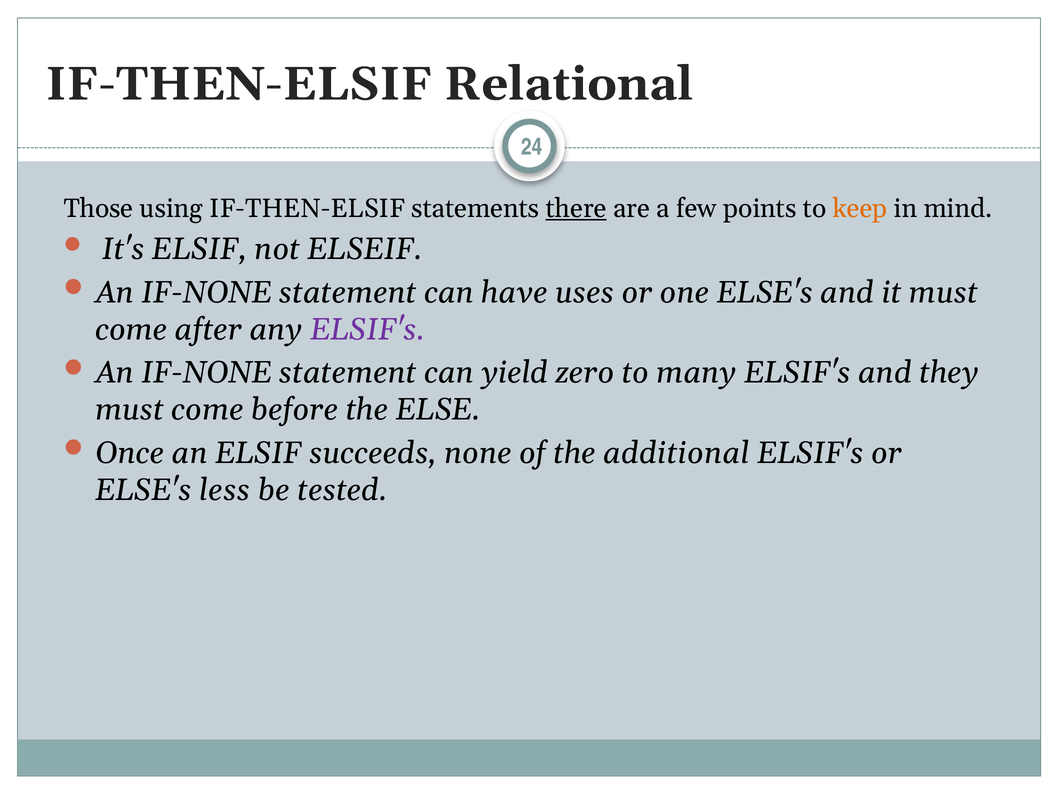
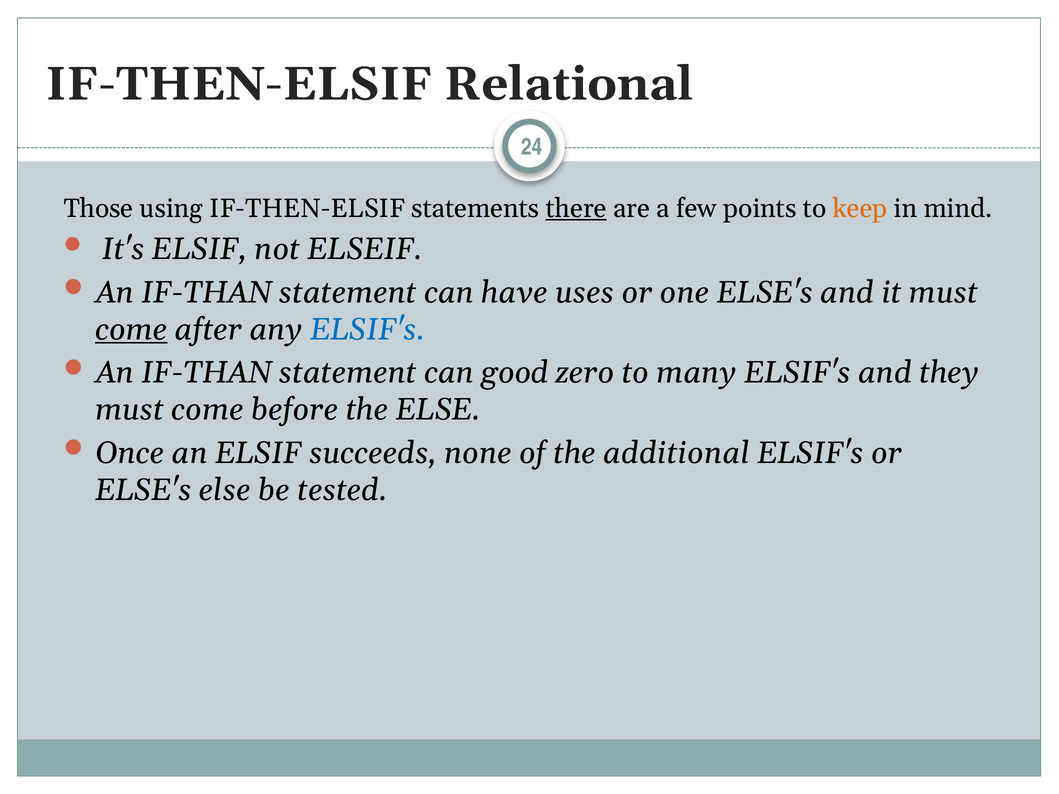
IF-NONE at (207, 292): IF-NONE -> IF-THAN
come at (131, 330) underline: none -> present
ELSIF's at (368, 330) colour: purple -> blue
IF-NONE at (207, 373): IF-NONE -> IF-THAN
yield: yield -> good
ELSE's less: less -> else
